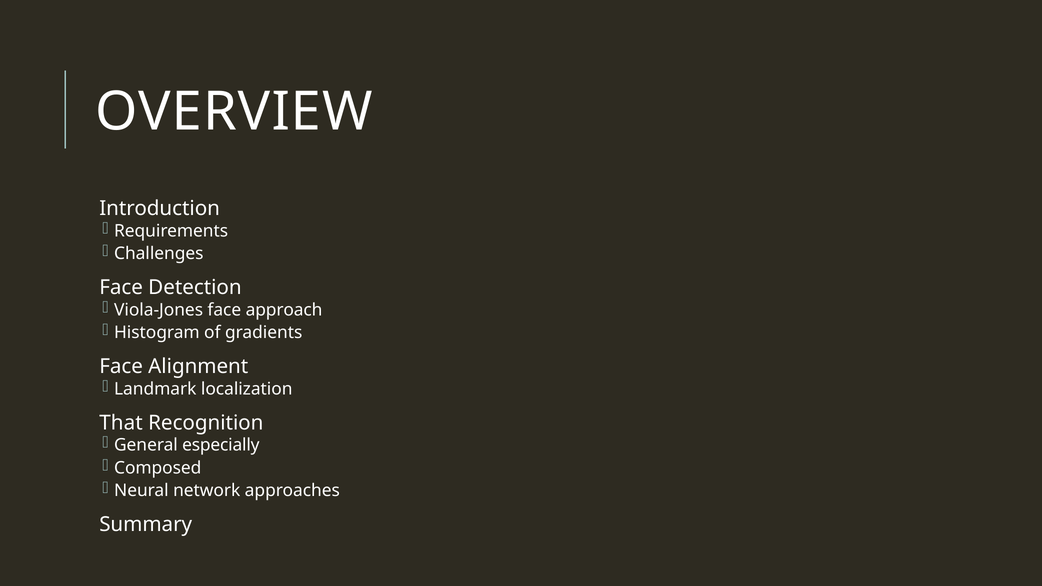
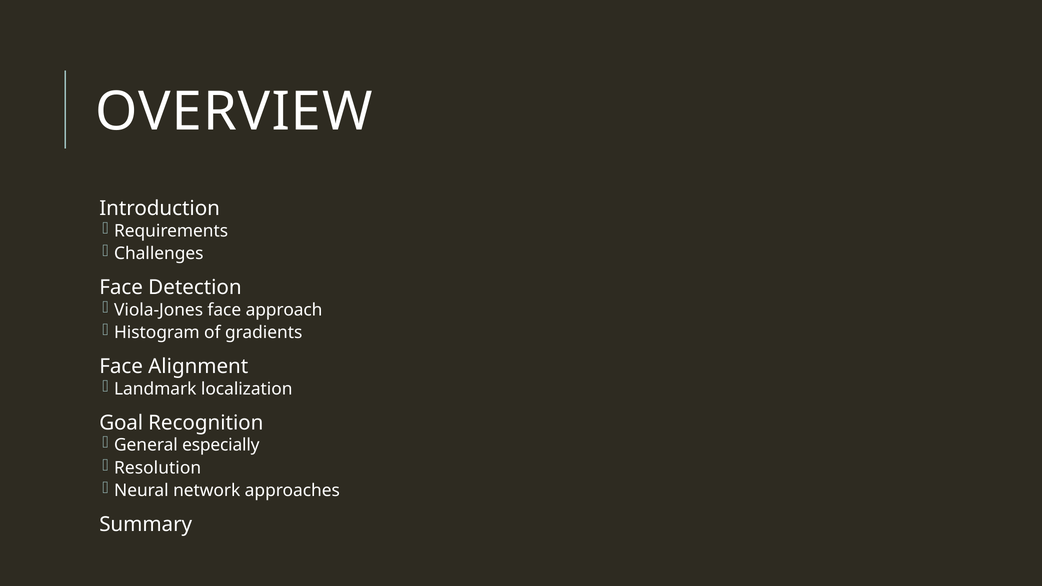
That: That -> Goal
Composed: Composed -> Resolution
